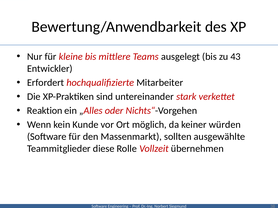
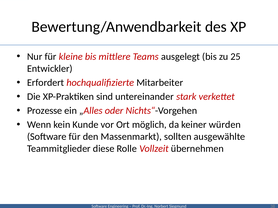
43: 43 -> 25
Reaktion: Reaktion -> Prozesse
